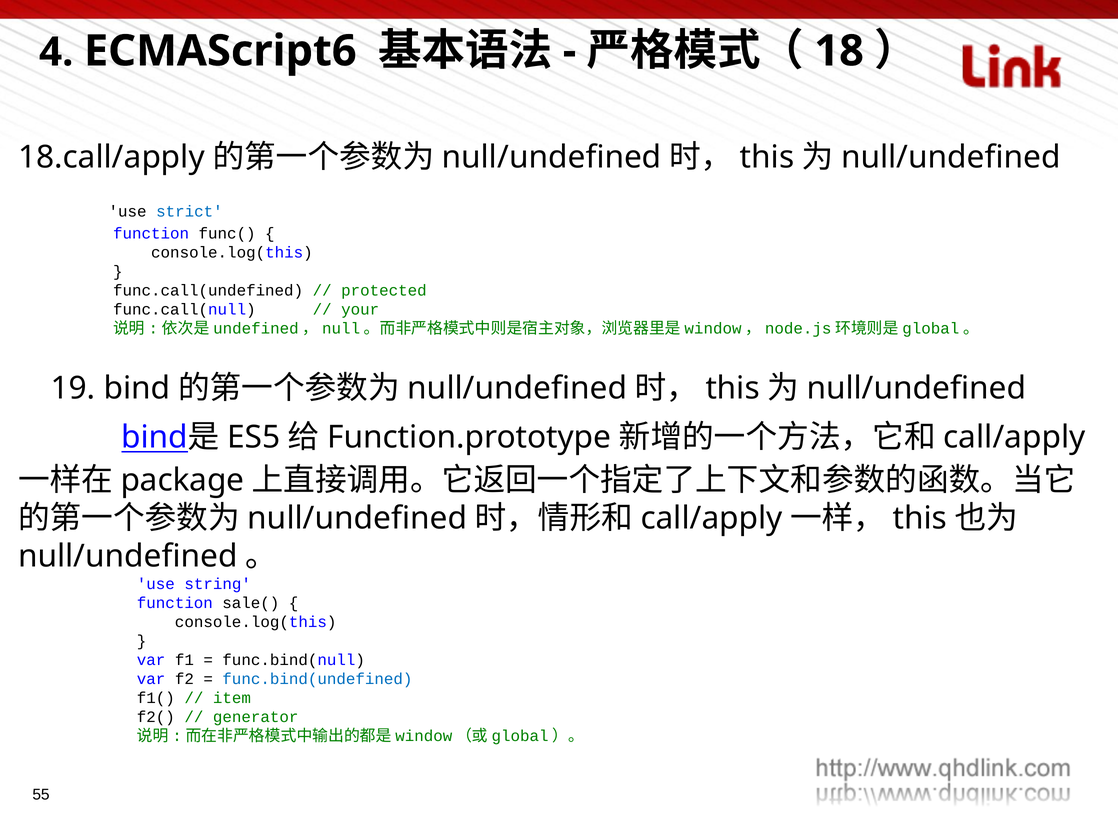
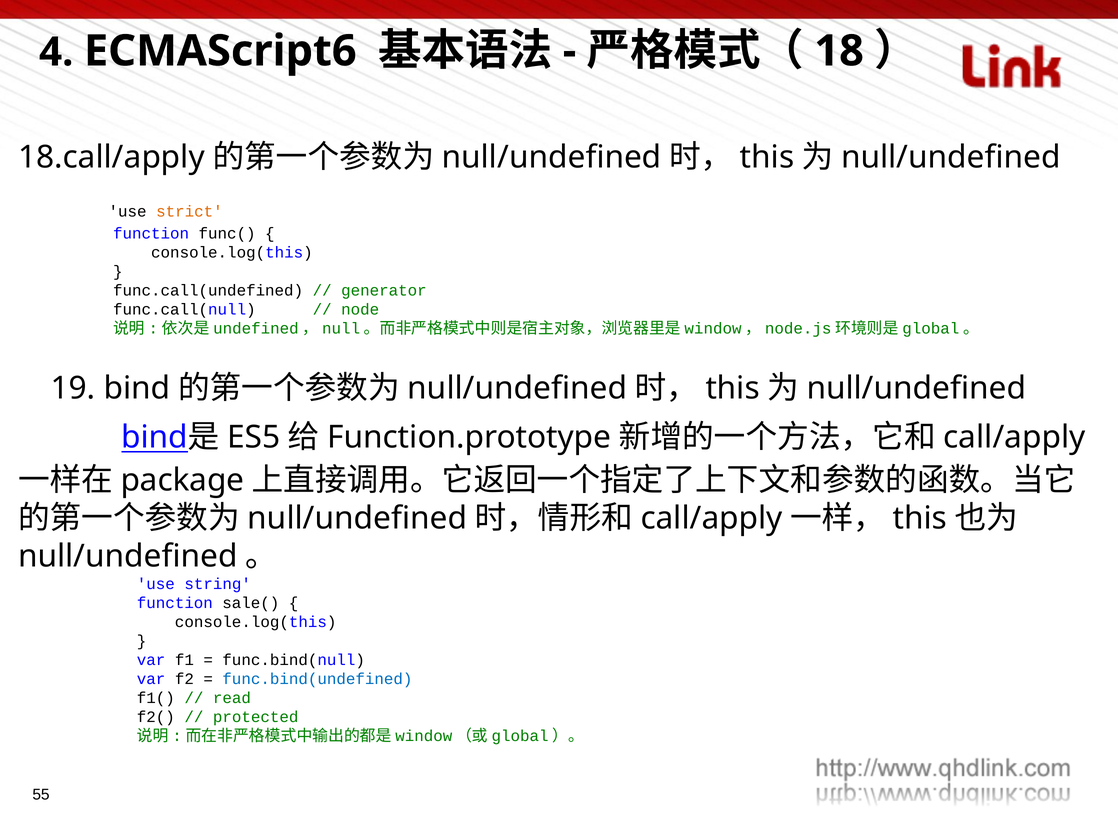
strict colour: blue -> orange
protected: protected -> generator
your: your -> node
item: item -> read
generator: generator -> protected
